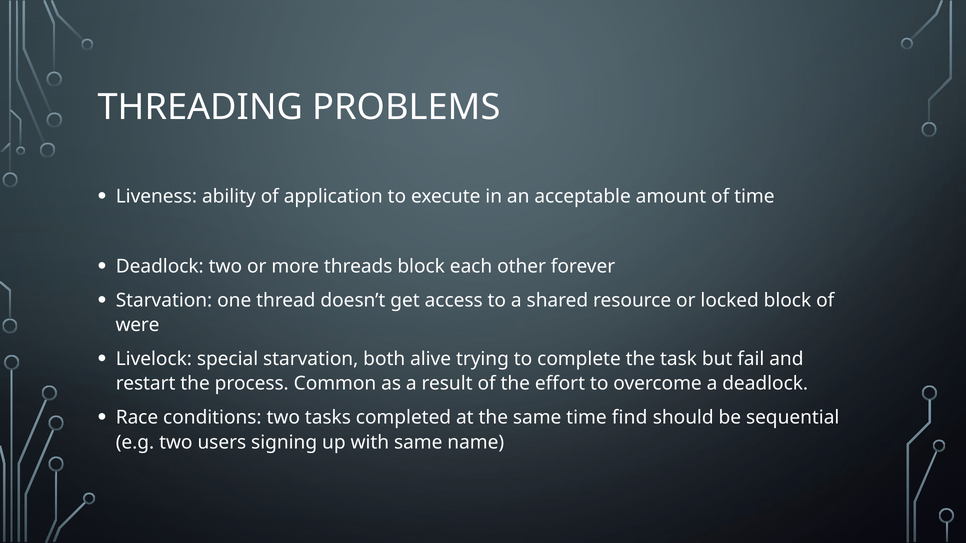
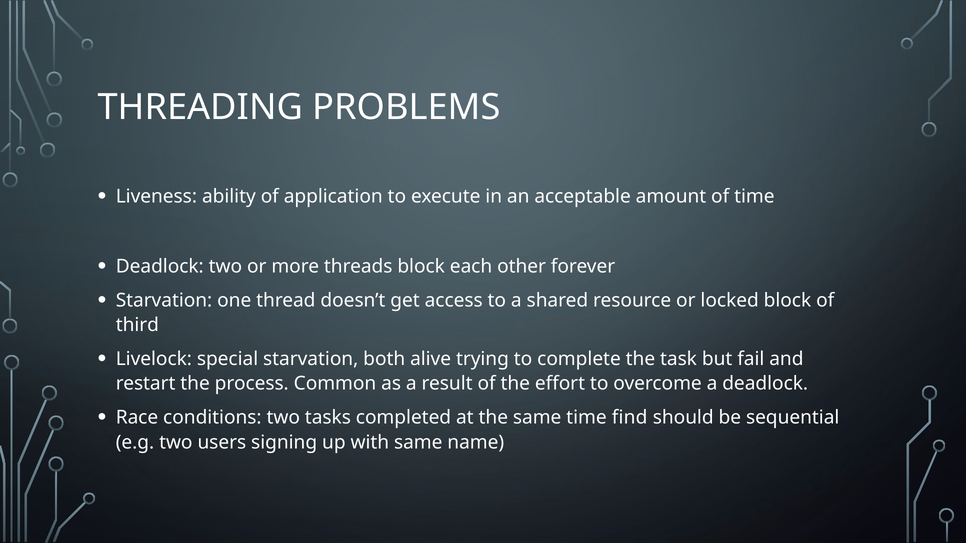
were: were -> third
